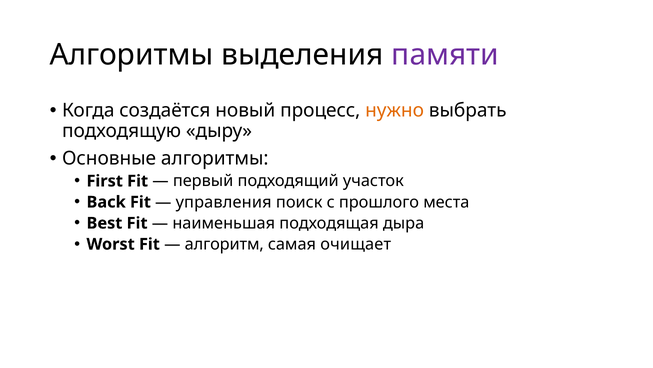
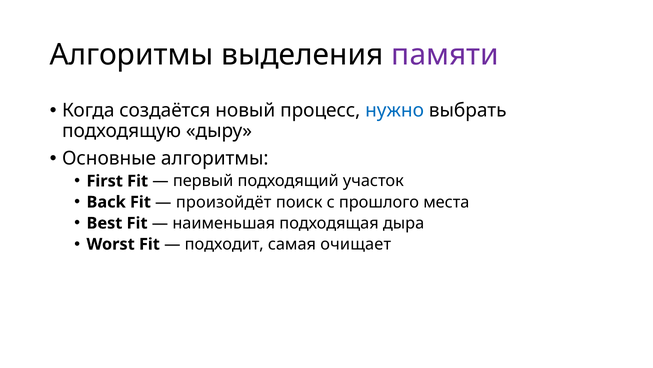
нужно colour: orange -> blue
управления: управления -> произойдёт
алгоритм: алгоритм -> подходит
